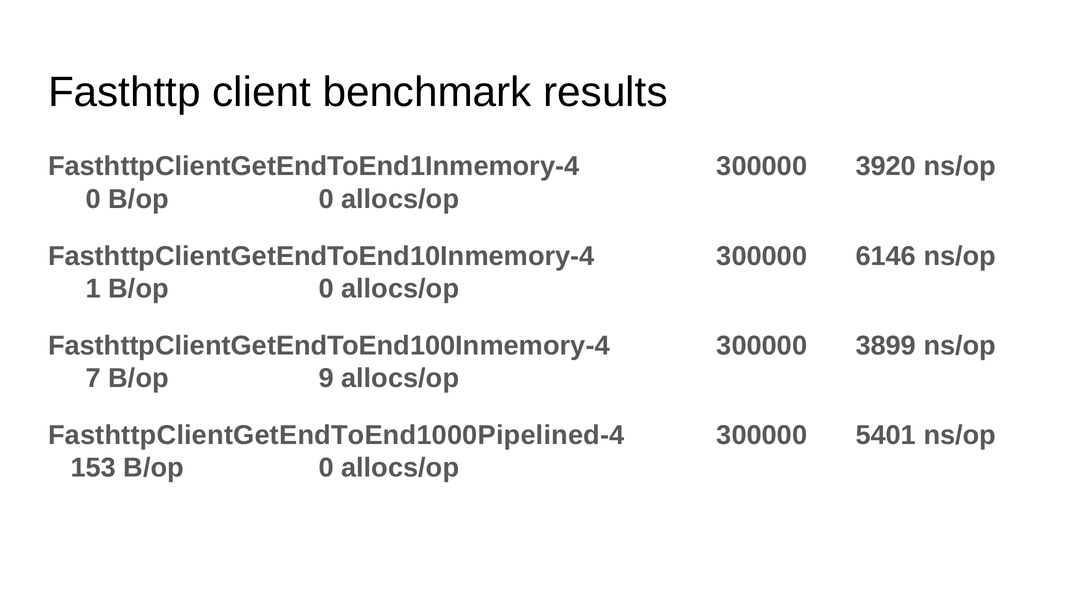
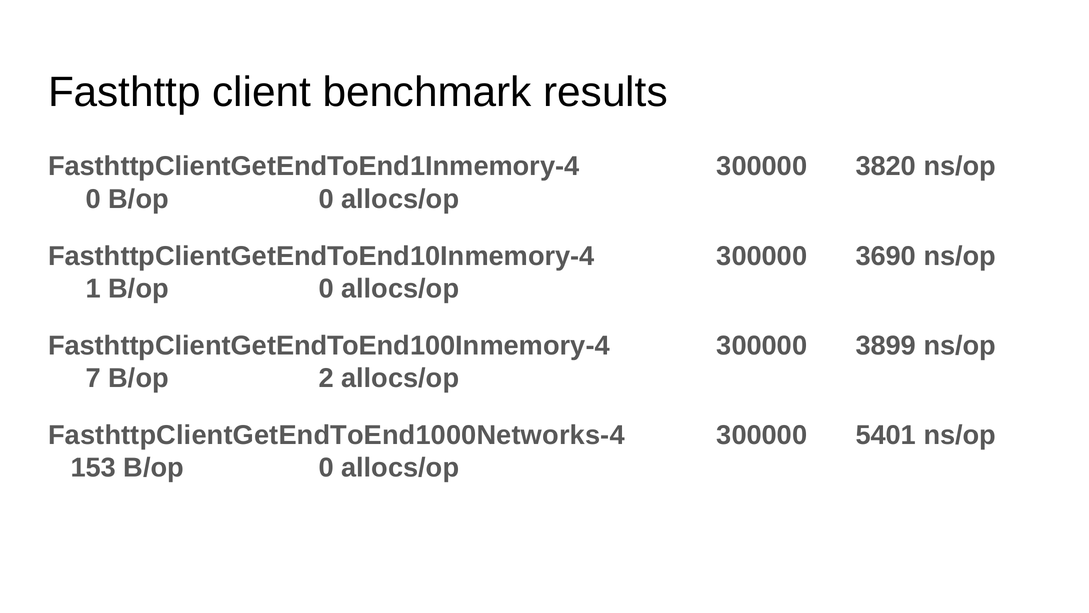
3920: 3920 -> 3820
6146: 6146 -> 3690
9: 9 -> 2
FasthttpClientGetEndToEnd1000Pipelined-4: FasthttpClientGetEndToEnd1000Pipelined-4 -> FasthttpClientGetEndToEnd1000Networks-4
